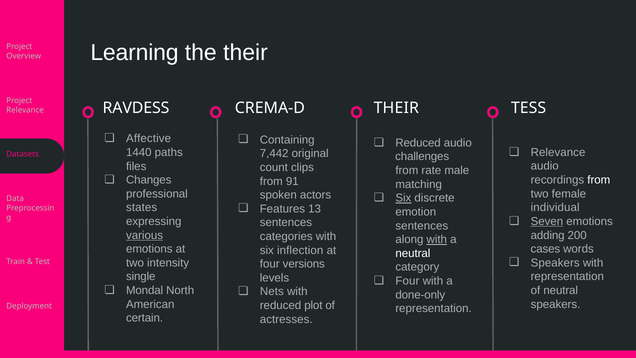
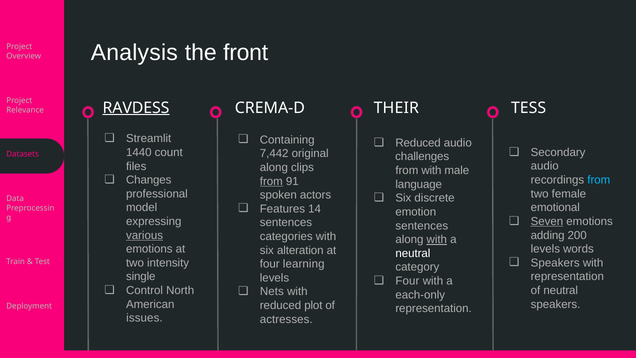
Learning: Learning -> Analysis
the their: their -> front
RAVDESS underline: none -> present
Affective: Affective -> Streamlit
Relevance at (558, 152): Relevance -> Secondary
paths: paths -> count
count at (274, 167): count -> along
from rate: rate -> with
from at (599, 180) colour: white -> light blue
from at (271, 181) underline: none -> present
matching: matching -> language
Six at (403, 198) underline: present -> none
individual: individual -> emotional
states: states -> model
13: 13 -> 14
cases at (545, 249): cases -> levels
inflection: inflection -> alteration
versions: versions -> learning
Mondal: Mondal -> Control
done-only: done-only -> each-only
certain: certain -> issues
